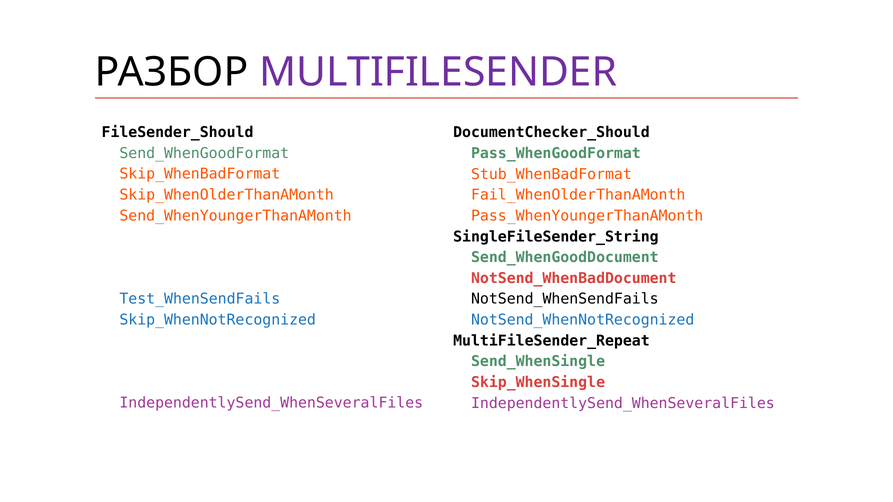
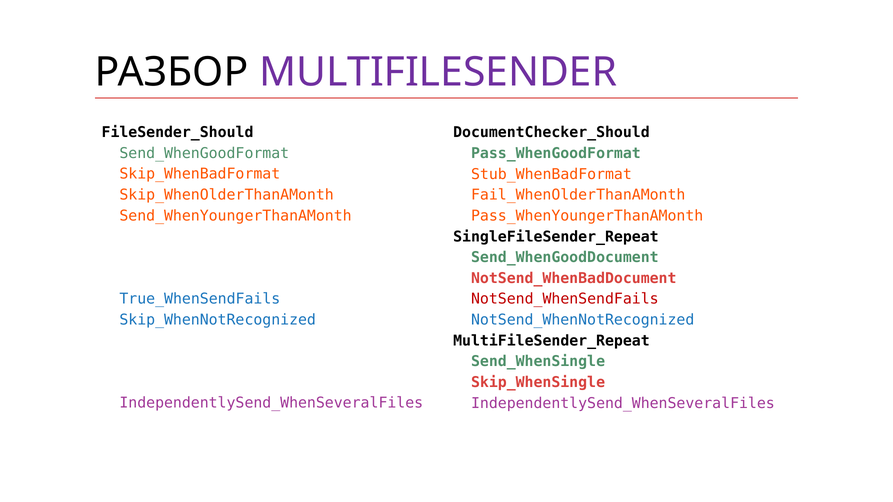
SingleFileSender_String: SingleFileSender_String -> SingleFileSender_Repeat
Test_WhenSendFails: Test_WhenSendFails -> True_WhenSendFails
NotSend_WhenSendFails colour: black -> red
